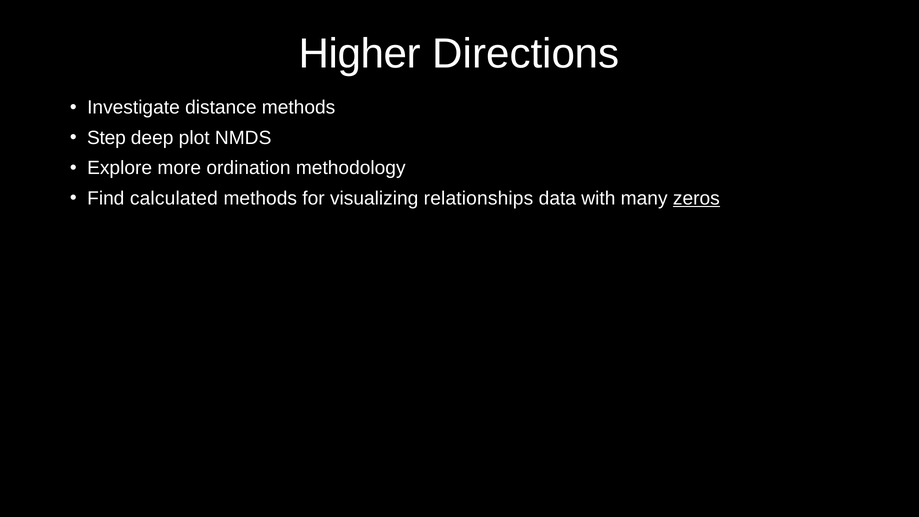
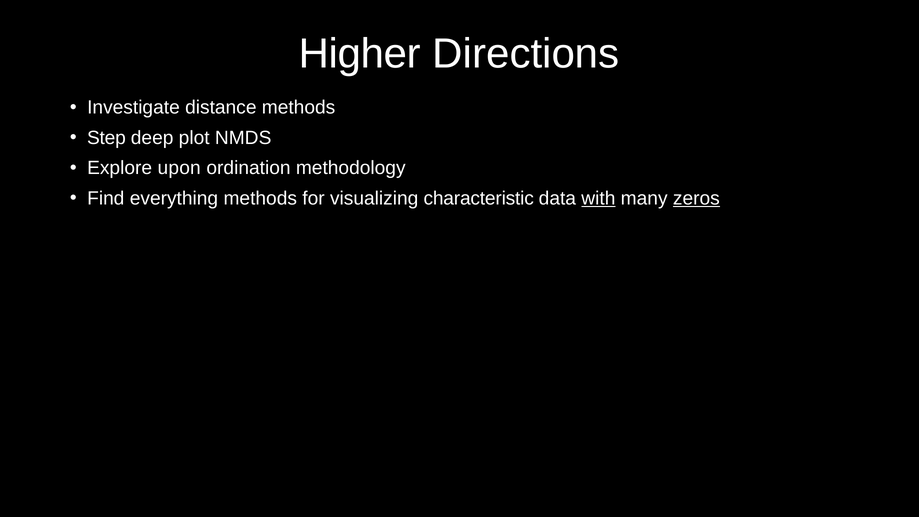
more: more -> upon
calculated: calculated -> everything
relationships: relationships -> characteristic
with underline: none -> present
